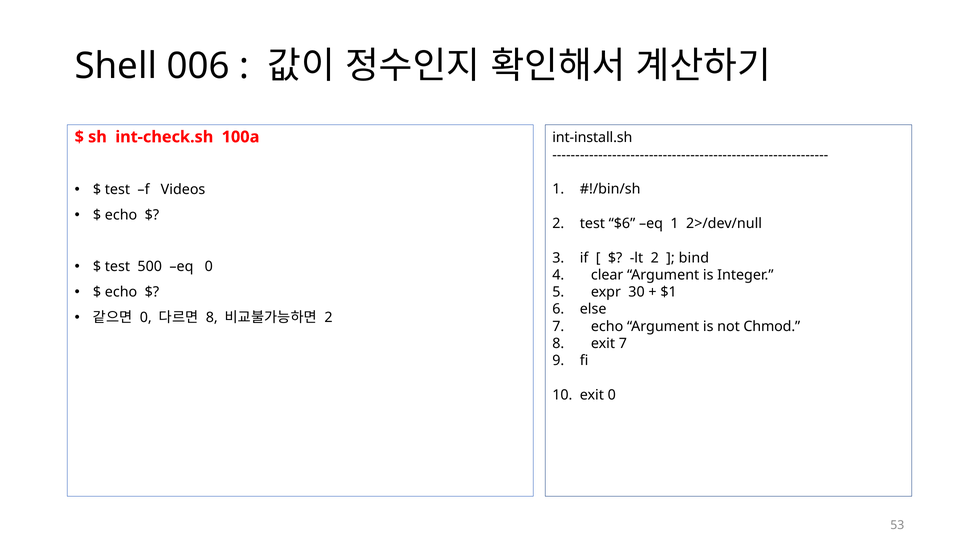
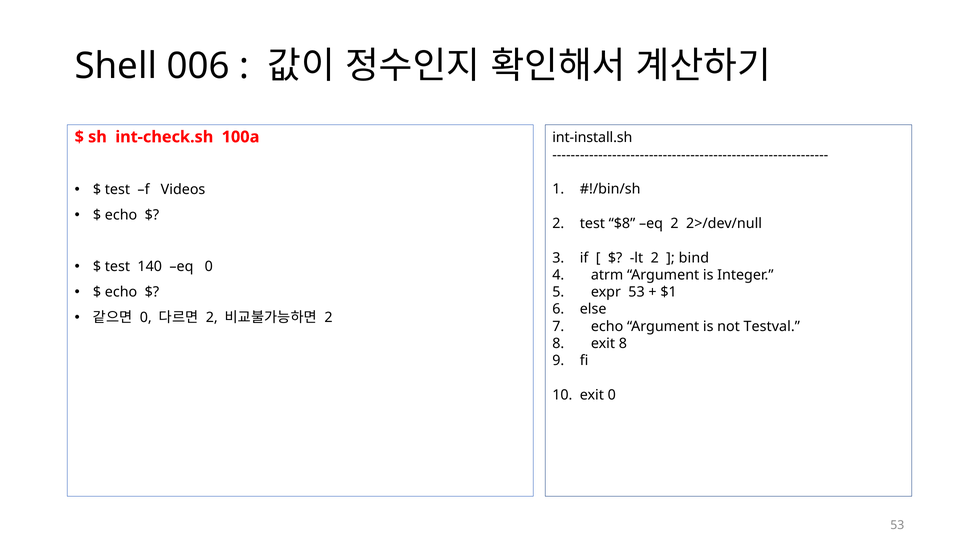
$6: $6 -> $8
eq 1: 1 -> 2
500: 500 -> 140
clear: clear -> atrm
expr 30: 30 -> 53
8 at (212, 318): 8 -> 2
Chmod: Chmod -> Testval
exit 7: 7 -> 8
